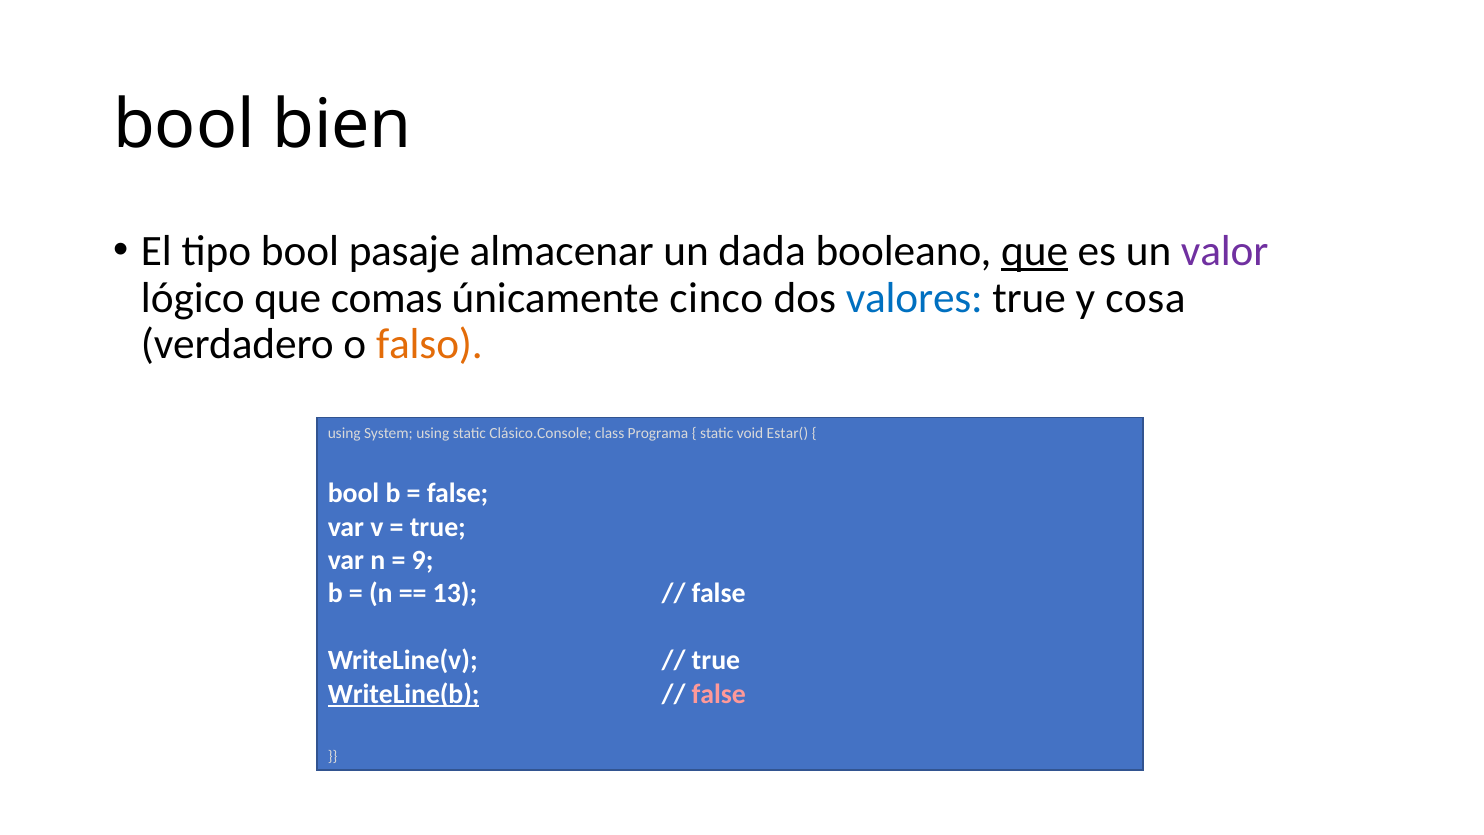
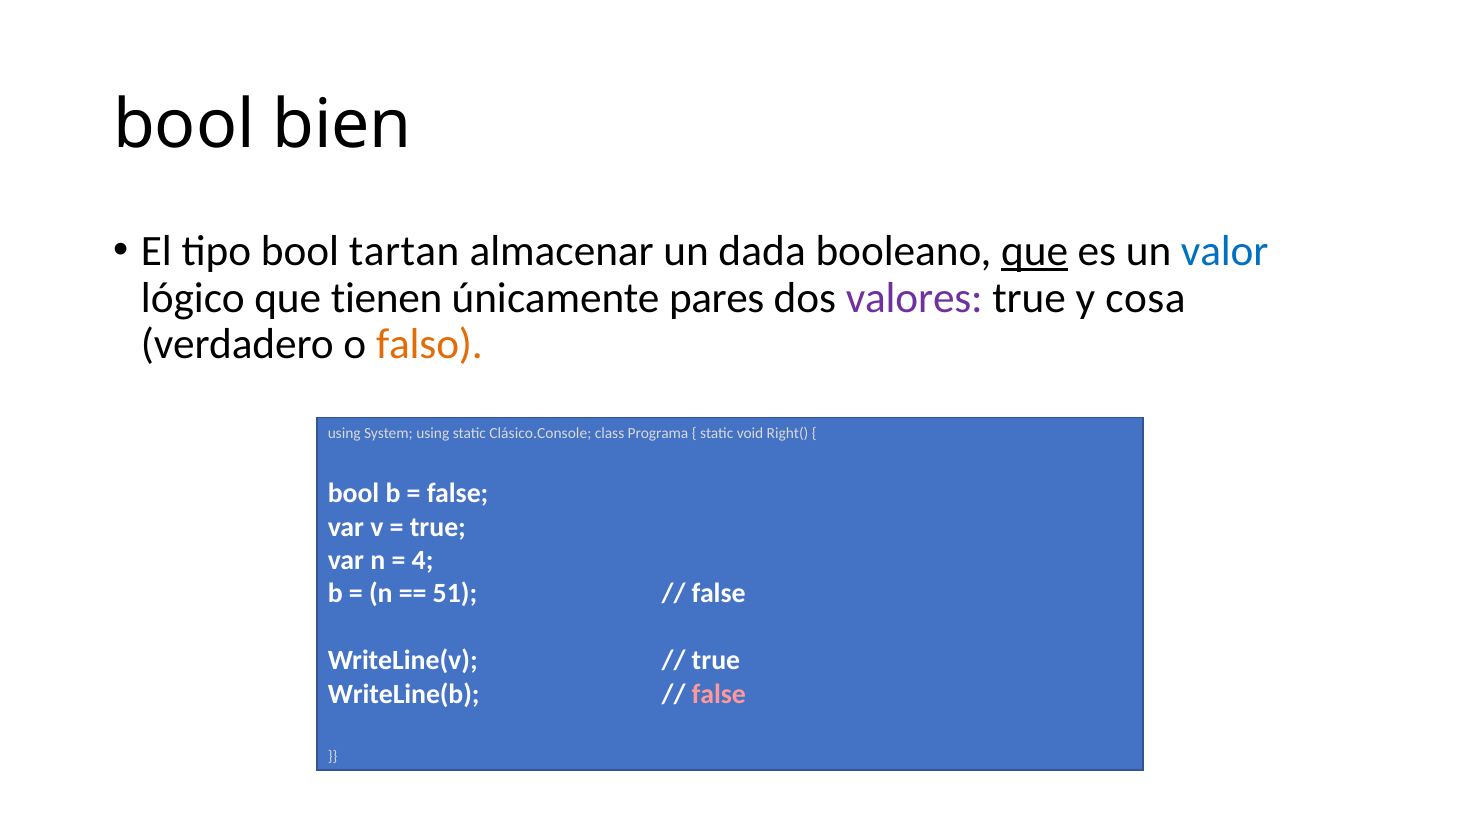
pasaje: pasaje -> tartan
valor colour: purple -> blue
comas: comas -> tienen
cinco: cinco -> pares
valores colour: blue -> purple
Estar(: Estar( -> Right(
9: 9 -> 4
13: 13 -> 51
WriteLine(b underline: present -> none
